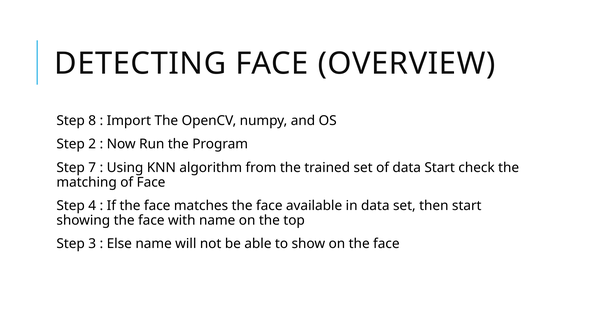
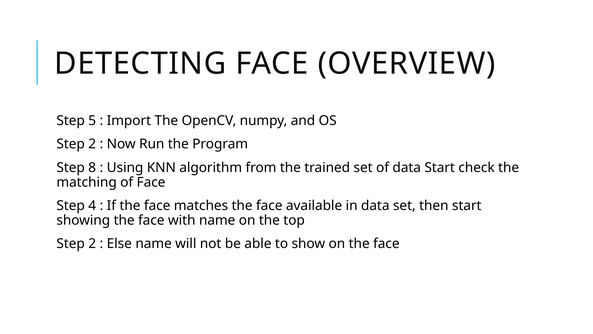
8: 8 -> 5
7: 7 -> 8
3 at (92, 243): 3 -> 2
